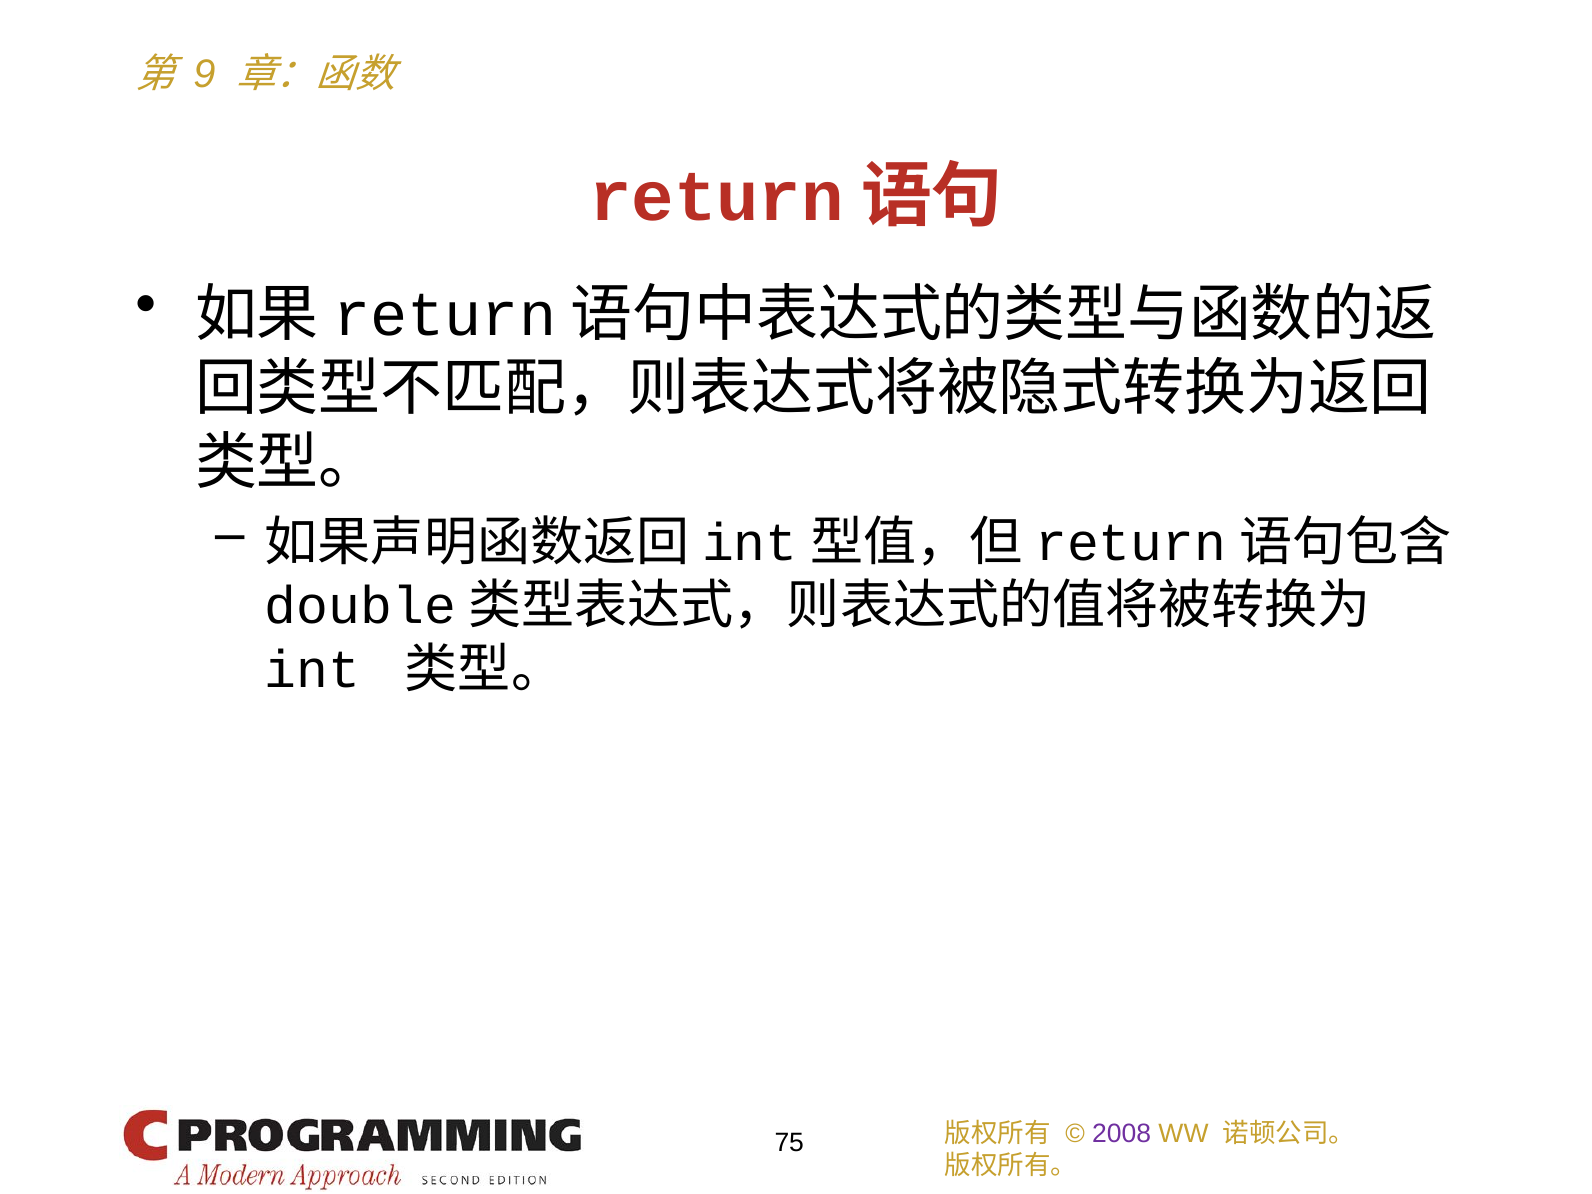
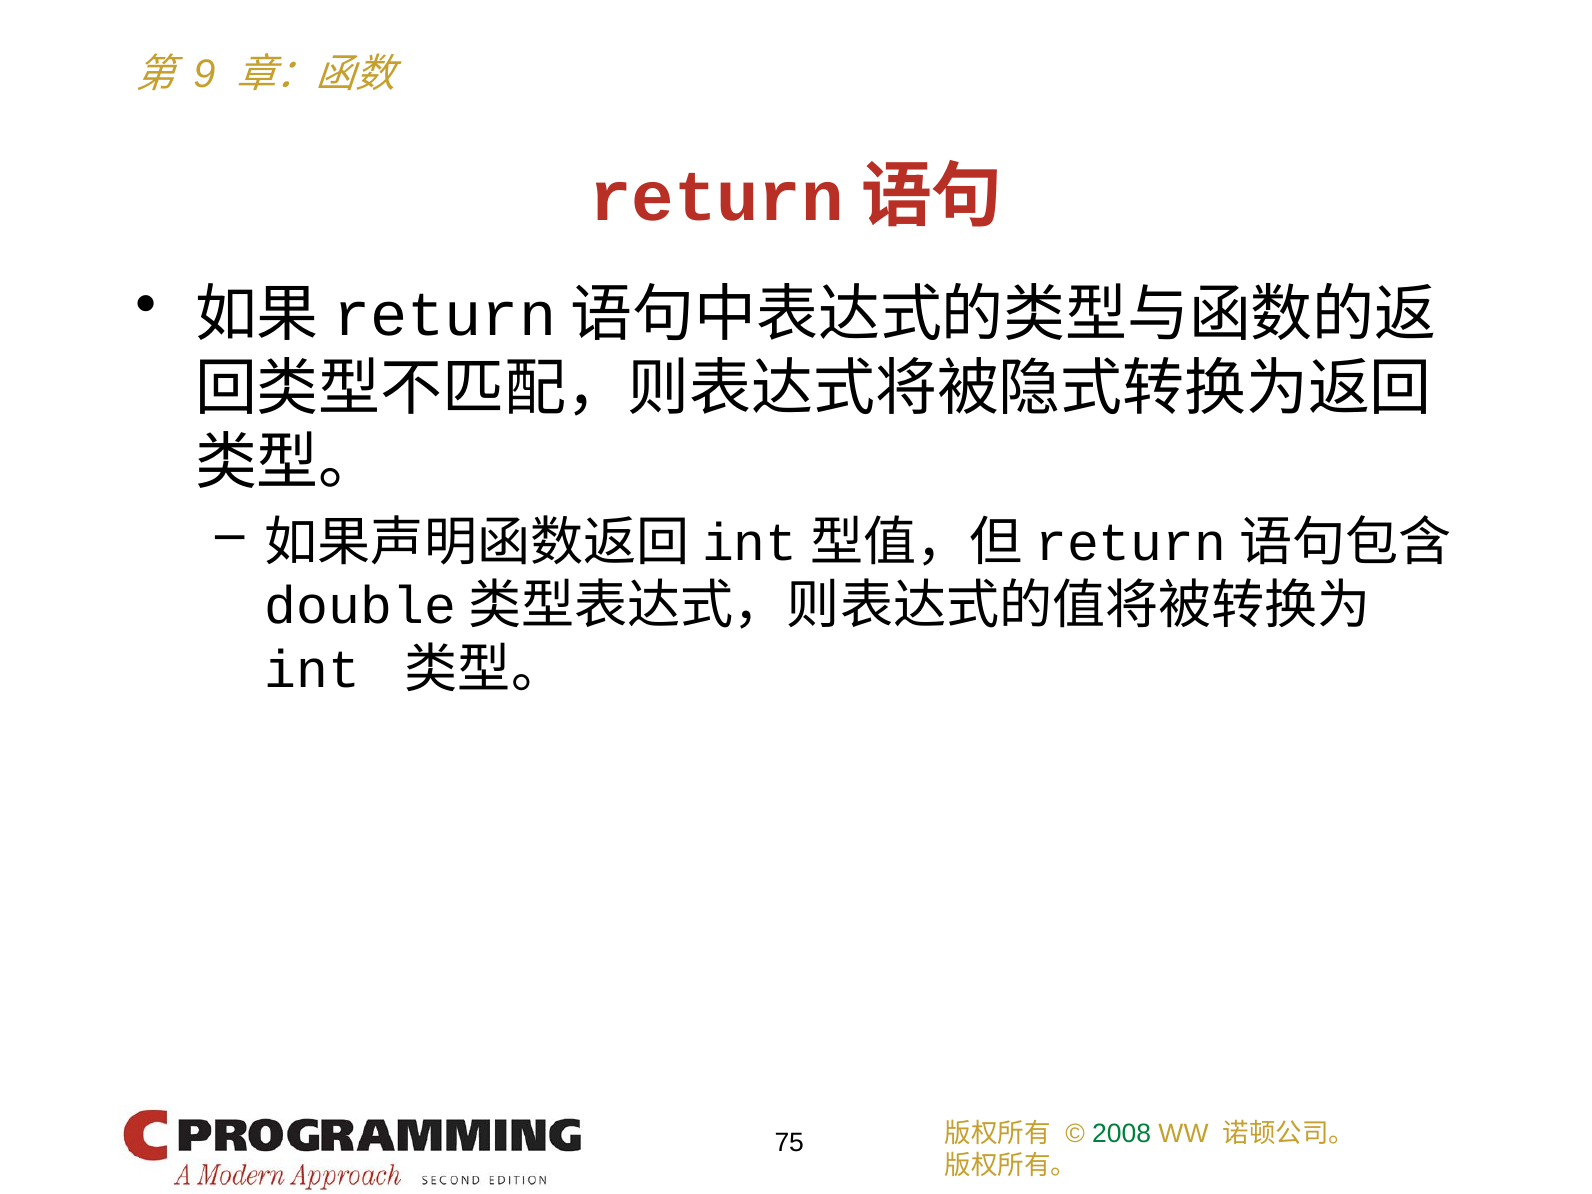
2008 colour: purple -> green
